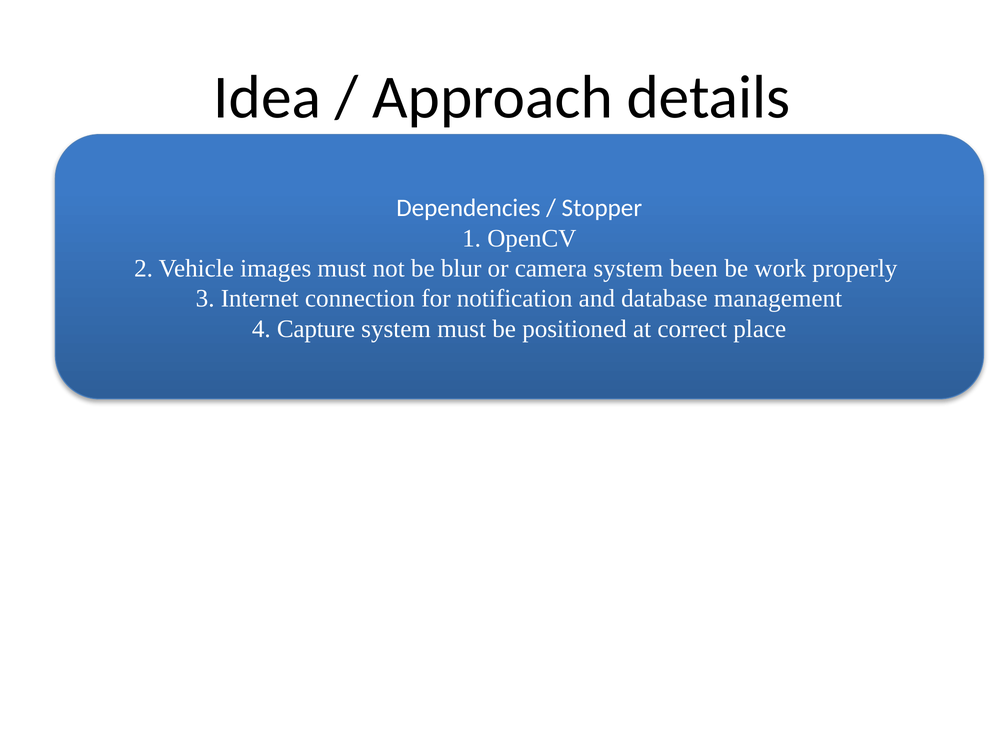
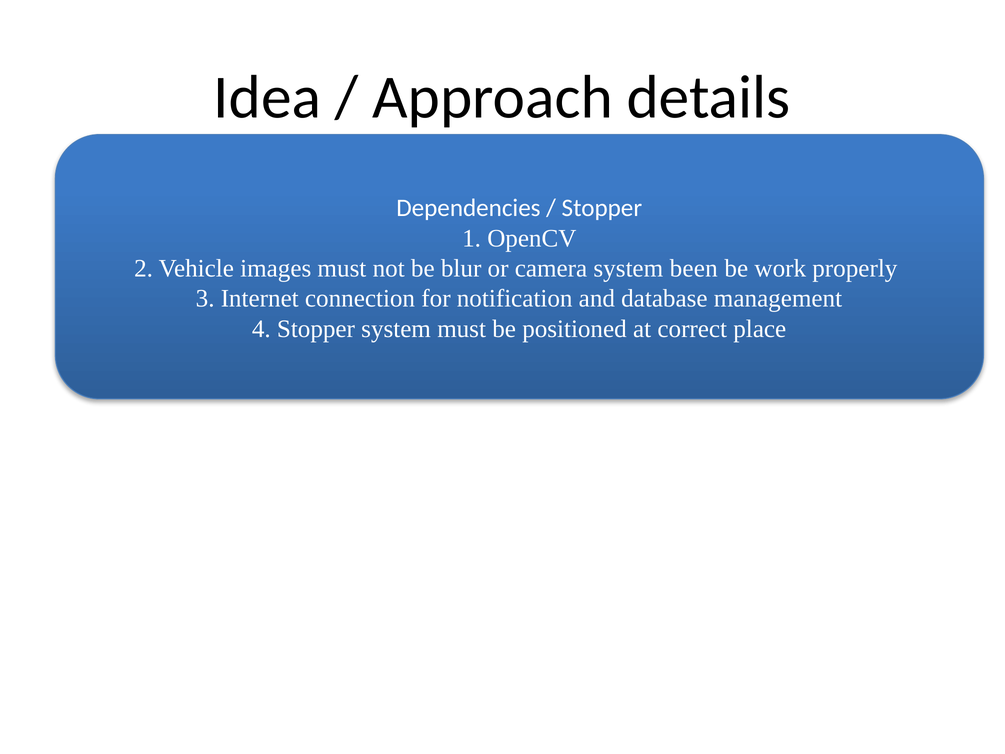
4 Capture: Capture -> Stopper
